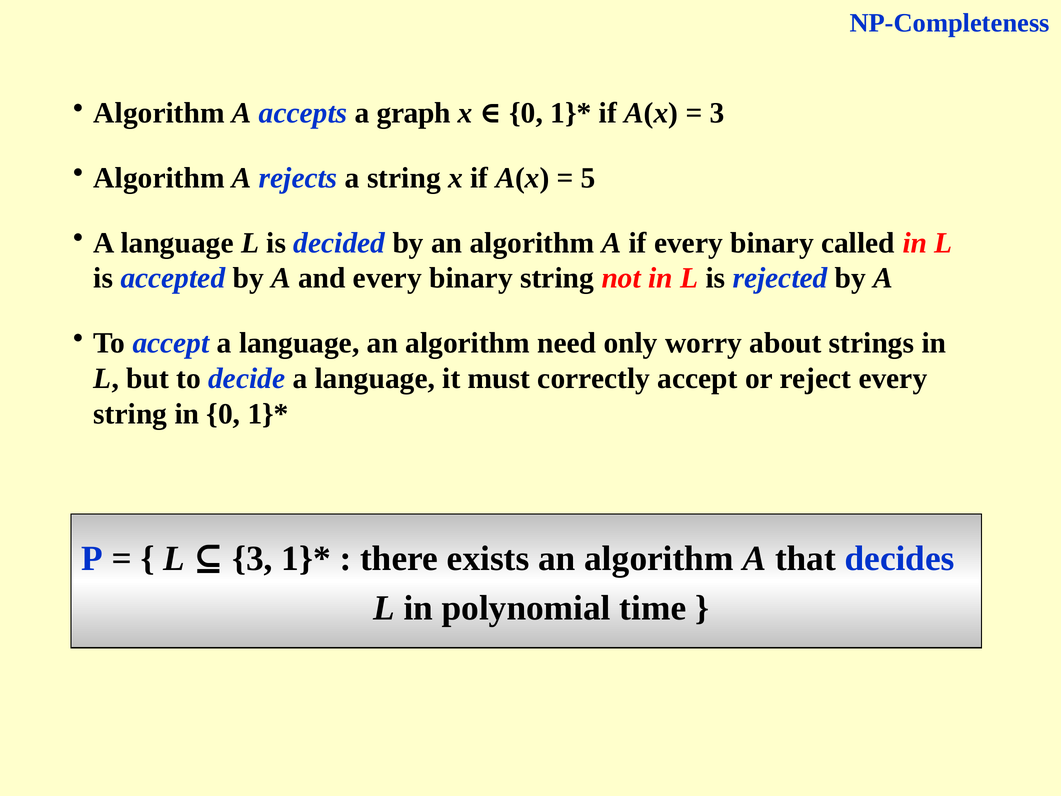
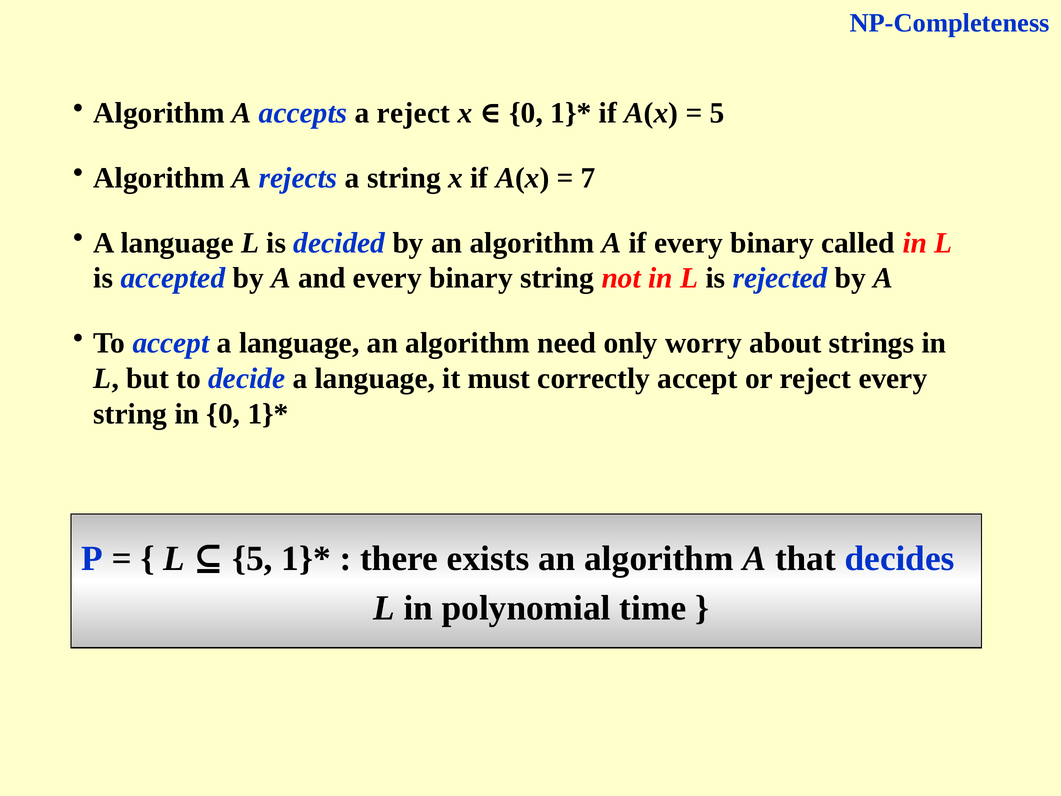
a graph: graph -> reject
3 at (717, 113): 3 -> 5
5: 5 -> 7
L 3: 3 -> 5
